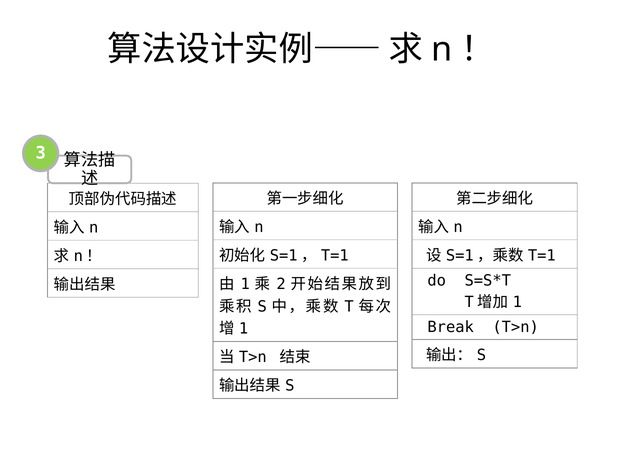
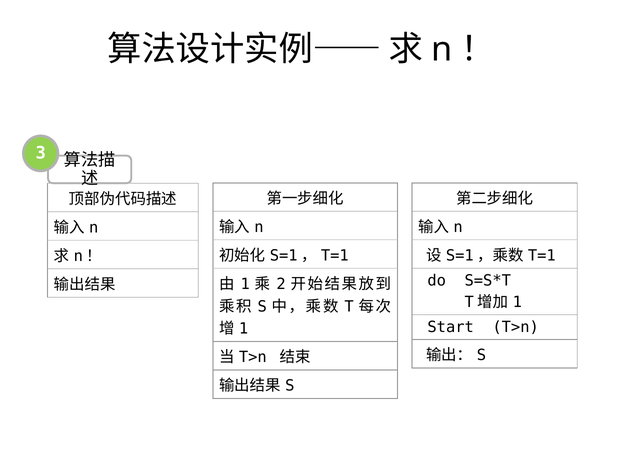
Break: Break -> Start
